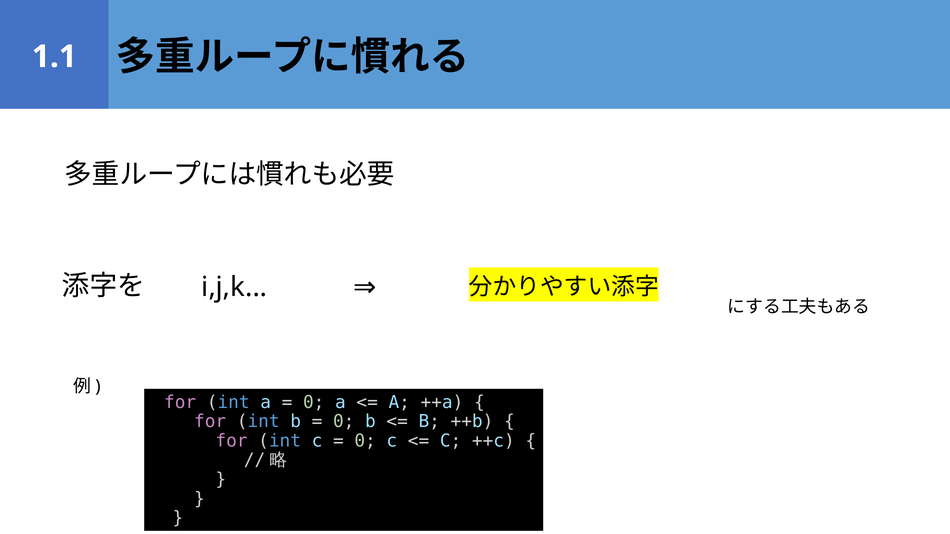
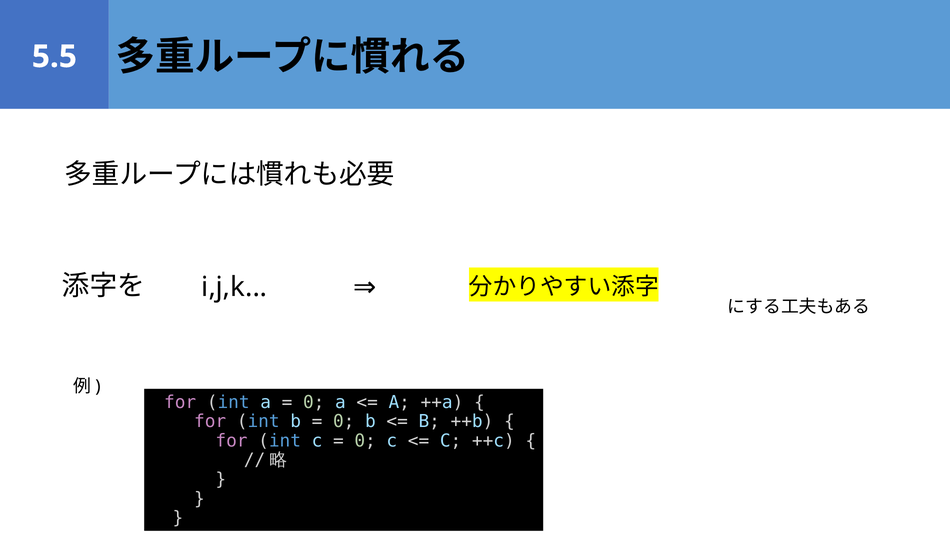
1.1: 1.1 -> 5.5
